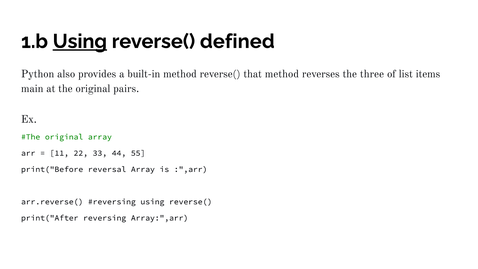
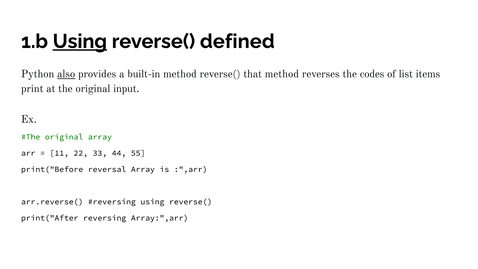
also underline: none -> present
three: three -> codes
main: main -> print
pairs: pairs -> input
